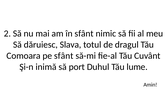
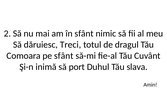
Slava: Slava -> Treci
lume: lume -> slava
